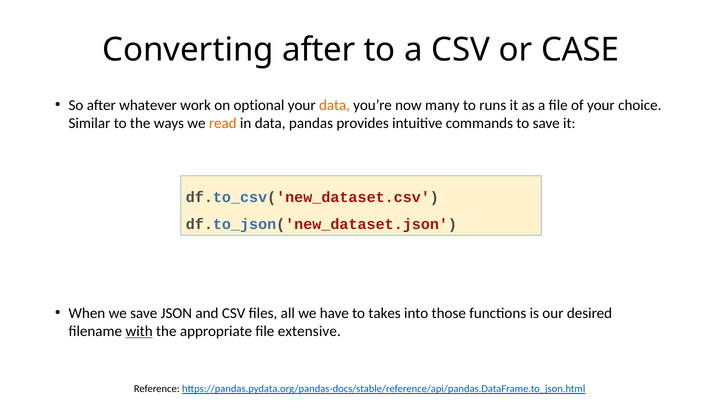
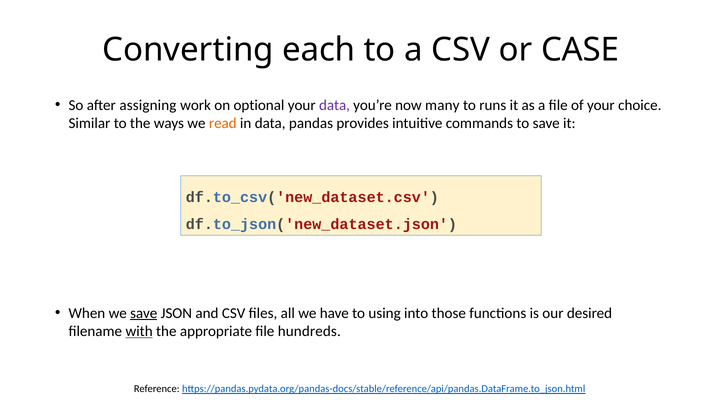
Converting after: after -> each
whatever: whatever -> assigning
data at (334, 105) colour: orange -> purple
save at (144, 313) underline: none -> present
takes: takes -> using
extensive: extensive -> hundreds
